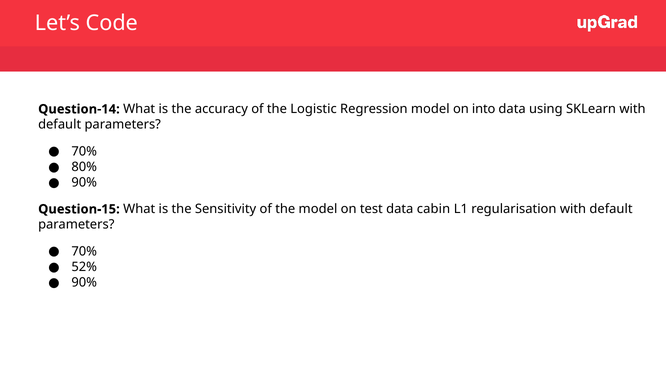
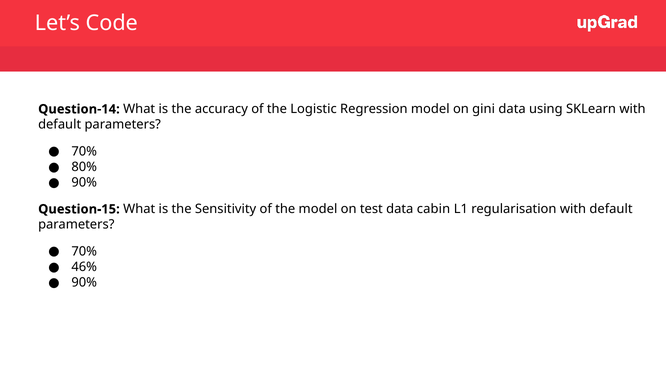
into: into -> gini
52%: 52% -> 46%
